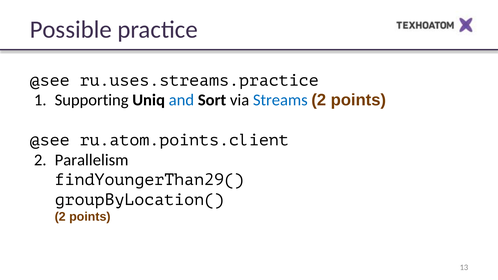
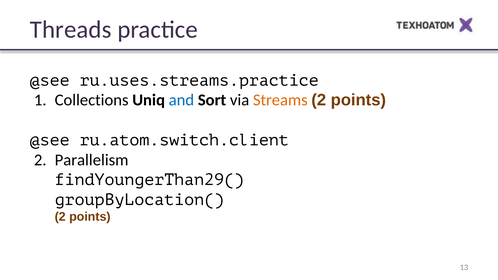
Possible: Possible -> Threads
Supporting: Supporting -> Collections
Streams colour: blue -> orange
ru.atom.points.client: ru.atom.points.client -> ru.atom.switch.client
